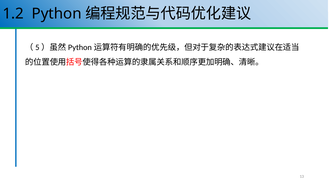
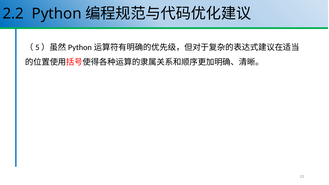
1.2: 1.2 -> 2.2
